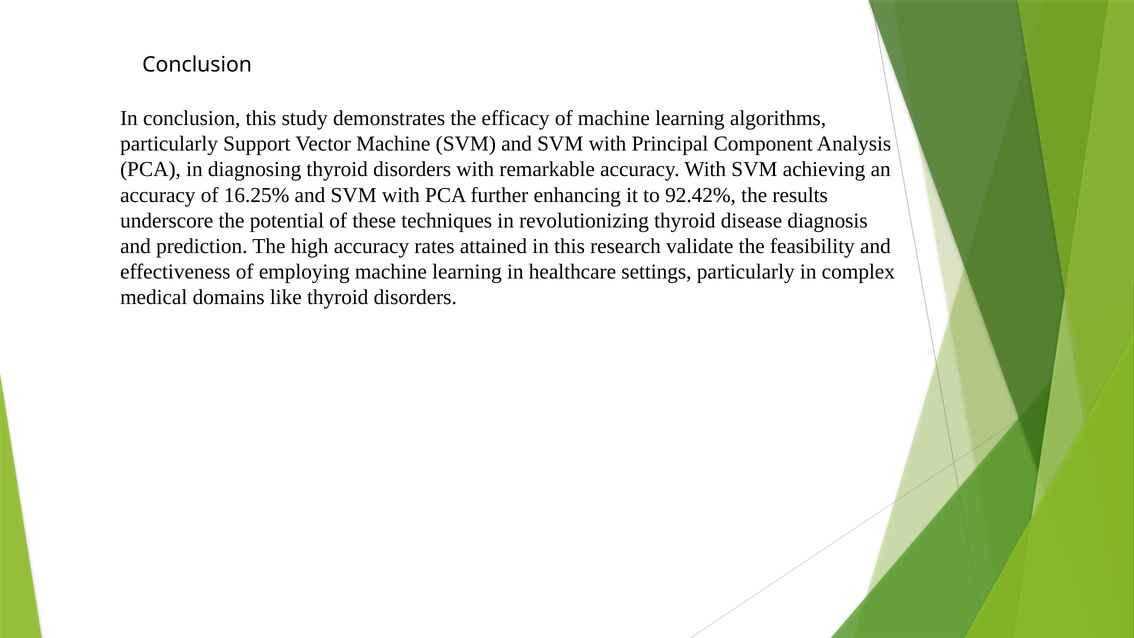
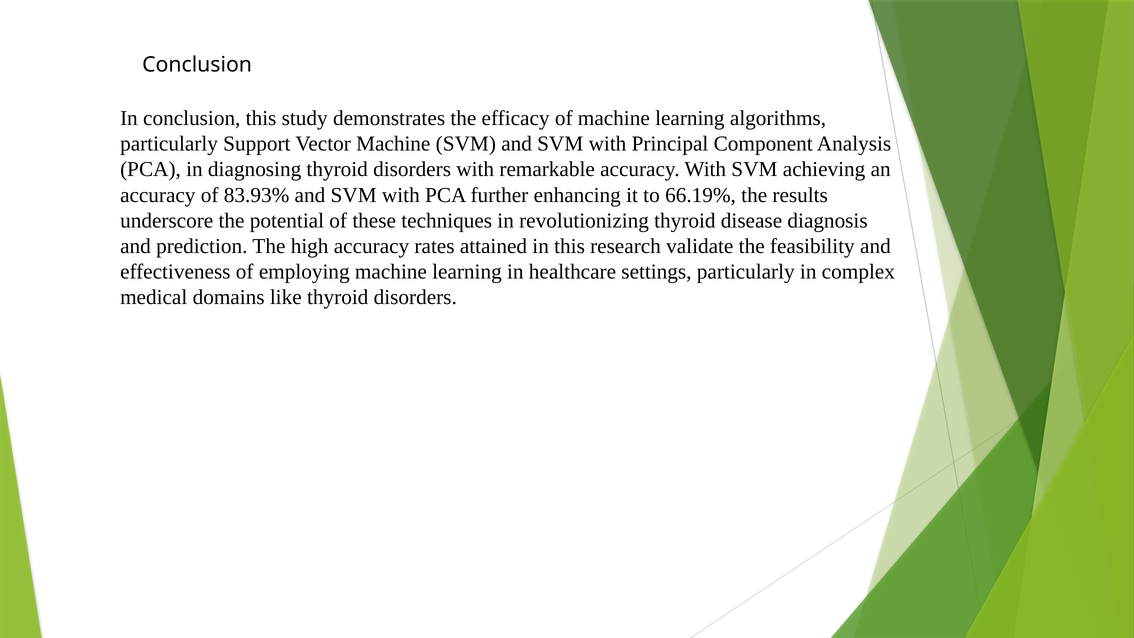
16.25%: 16.25% -> 83.93%
92.42%: 92.42% -> 66.19%
